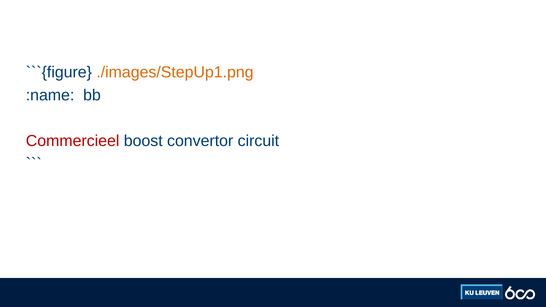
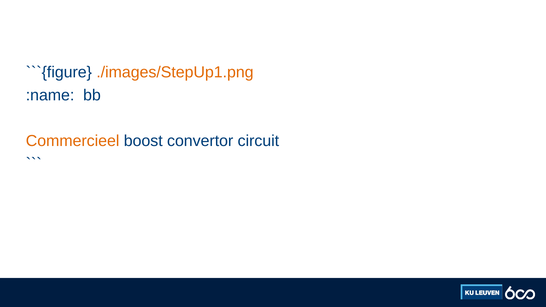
Commercieel colour: red -> orange
